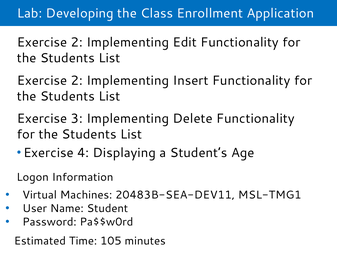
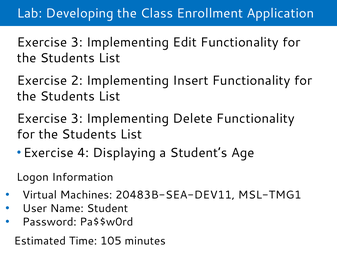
2 at (77, 42): 2 -> 3
